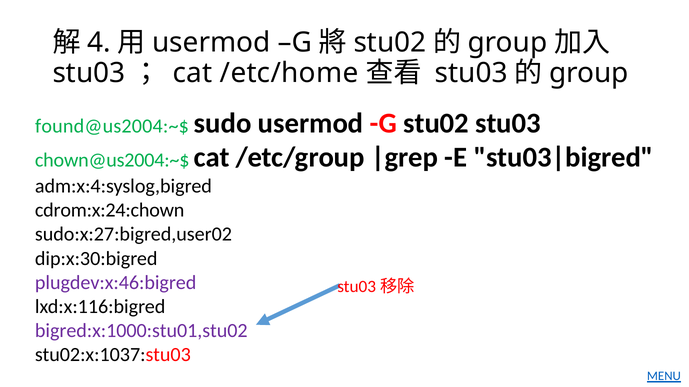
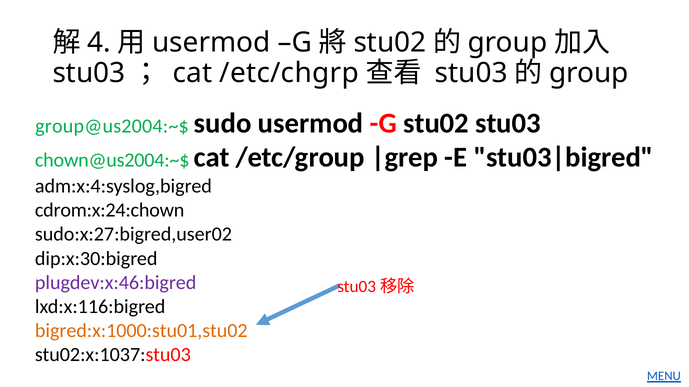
/etc/home: /etc/home -> /etc/chgrp
found@us2004:~$: found@us2004:~$ -> group@us2004:~$
bigred:x:1000:stu01,stu02 colour: purple -> orange
